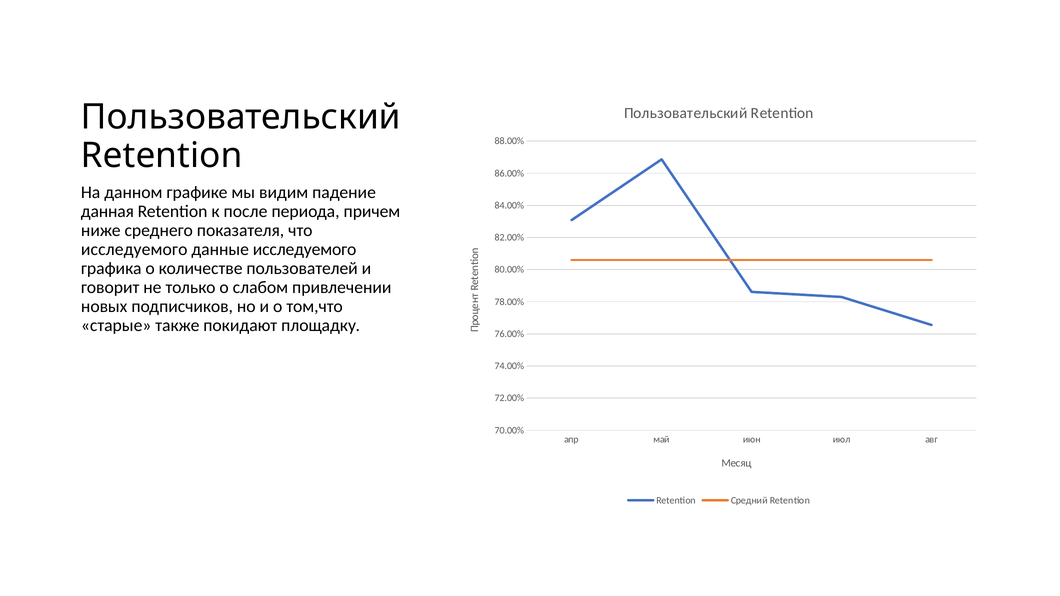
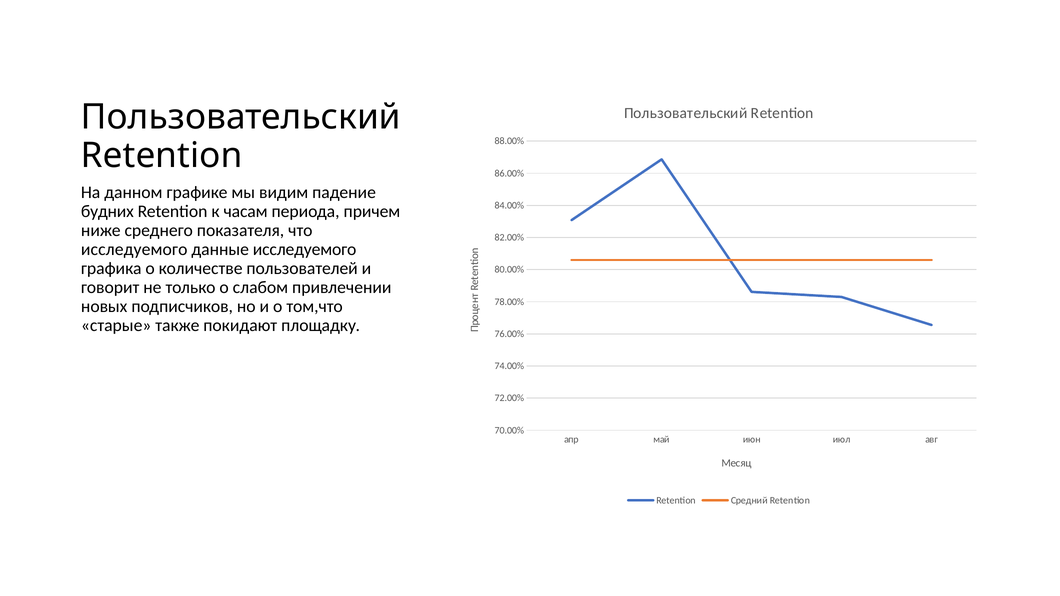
данная: данная -> будних
после: после -> часам
